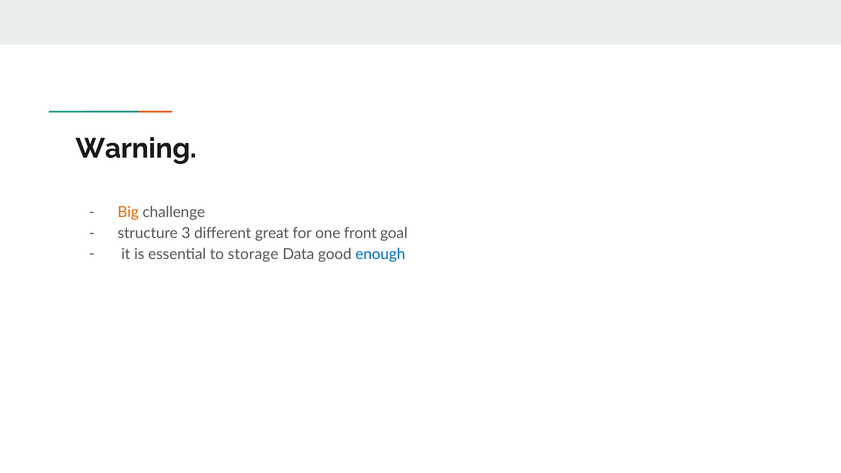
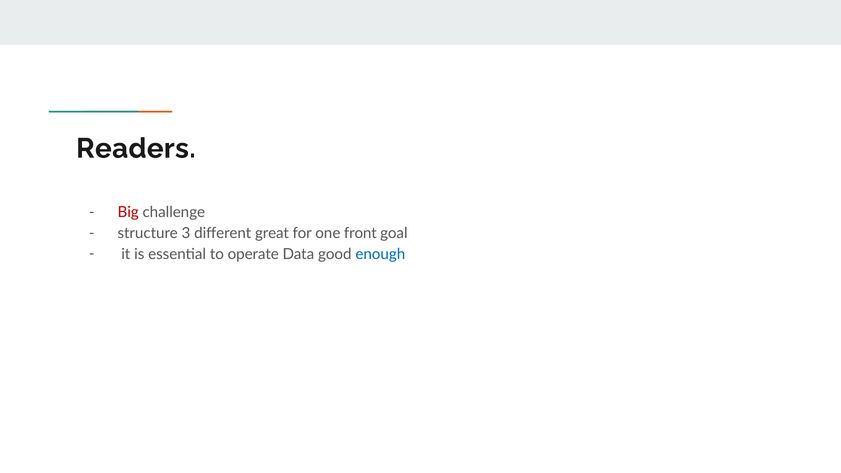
Warning: Warning -> Readers
Big colour: orange -> red
storage: storage -> operate
